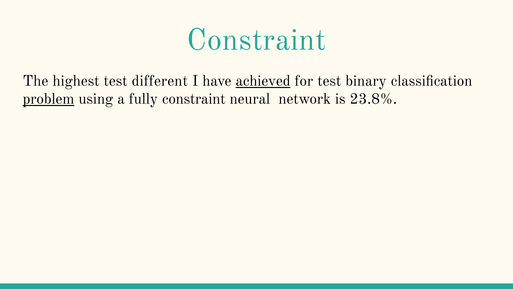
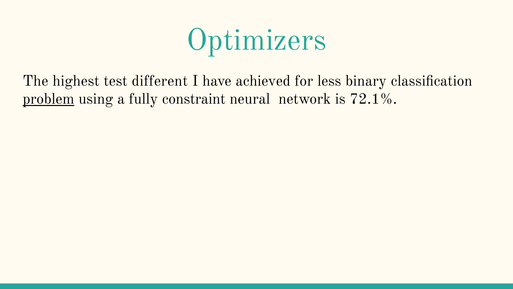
Constraint at (256, 40): Constraint -> Optimizers
achieved underline: present -> none
for test: test -> less
23.8%: 23.8% -> 72.1%
